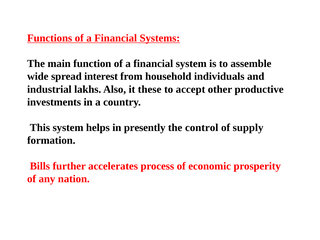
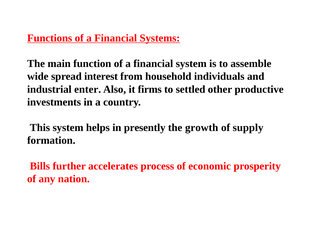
lakhs: lakhs -> enter
these: these -> firms
accept: accept -> settled
control: control -> growth
